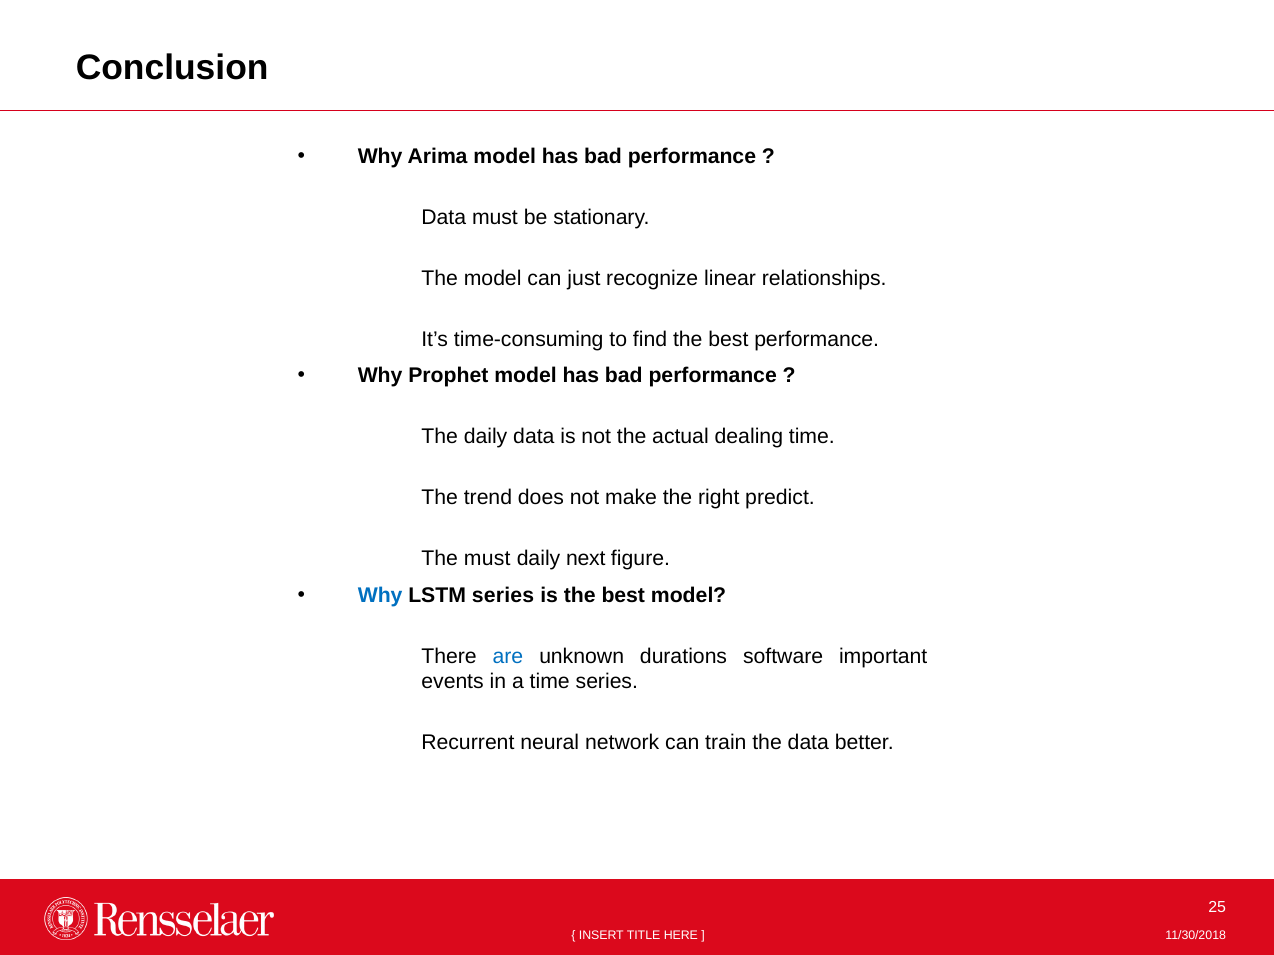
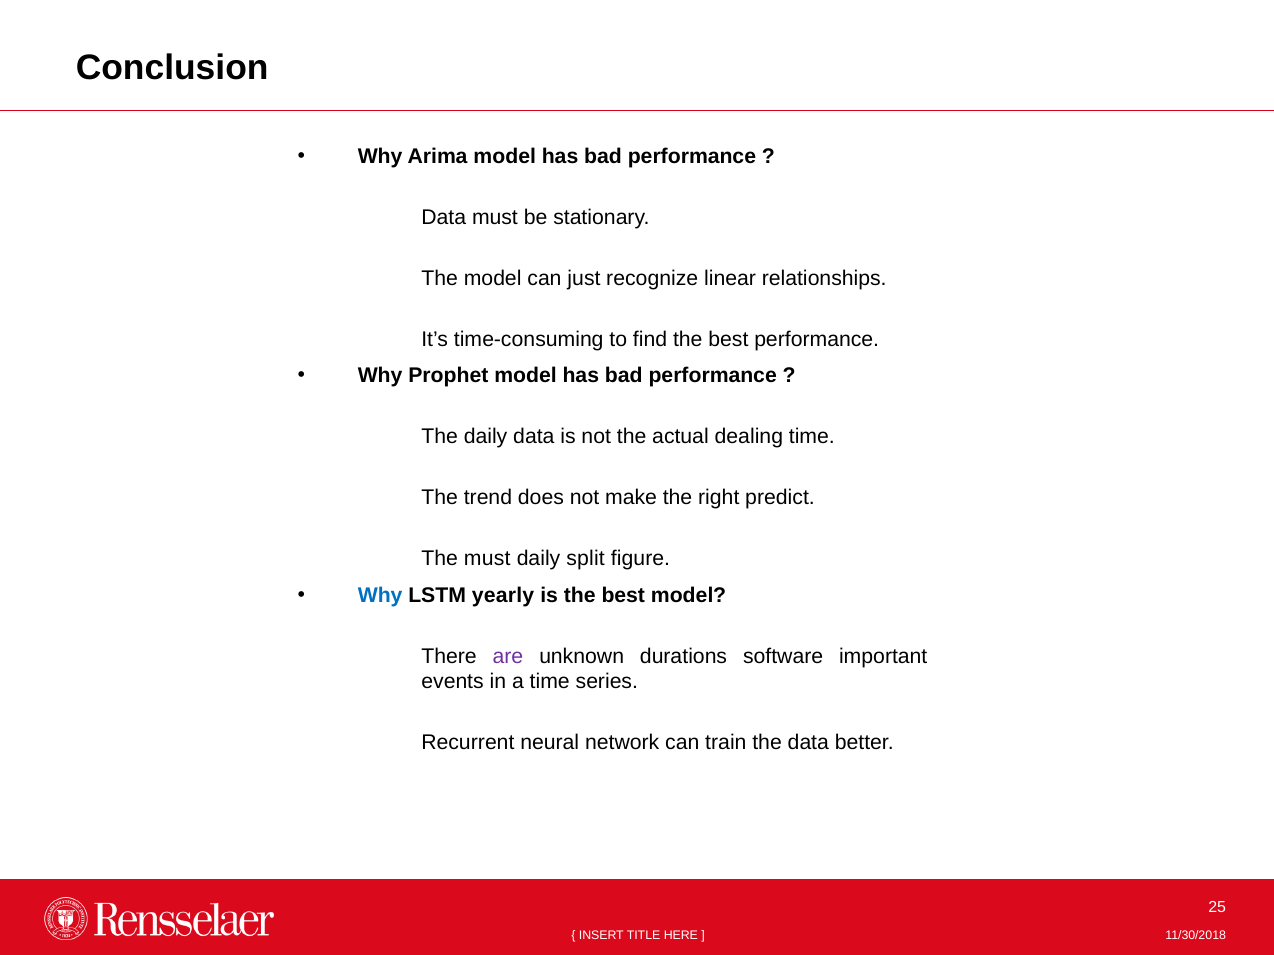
next: next -> split
LSTM series: series -> yearly
are colour: blue -> purple
